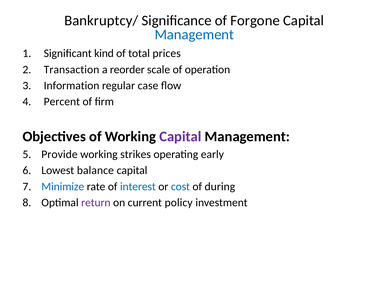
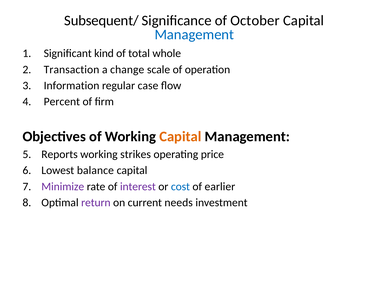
Bankruptcy/: Bankruptcy/ -> Subsequent/
Forgone: Forgone -> October
prices: prices -> whole
reorder: reorder -> change
Capital at (180, 137) colour: purple -> orange
Provide: Provide -> Reports
early: early -> price
Minimize colour: blue -> purple
interest colour: blue -> purple
during: during -> earlier
policy: policy -> needs
